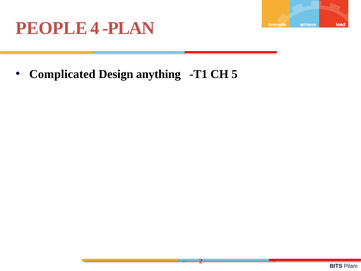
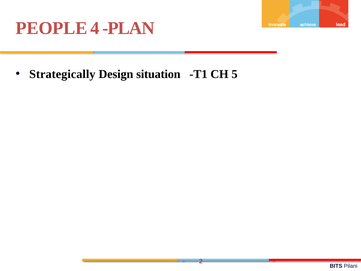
Complicated: Complicated -> Strategically
anything: anything -> situation
